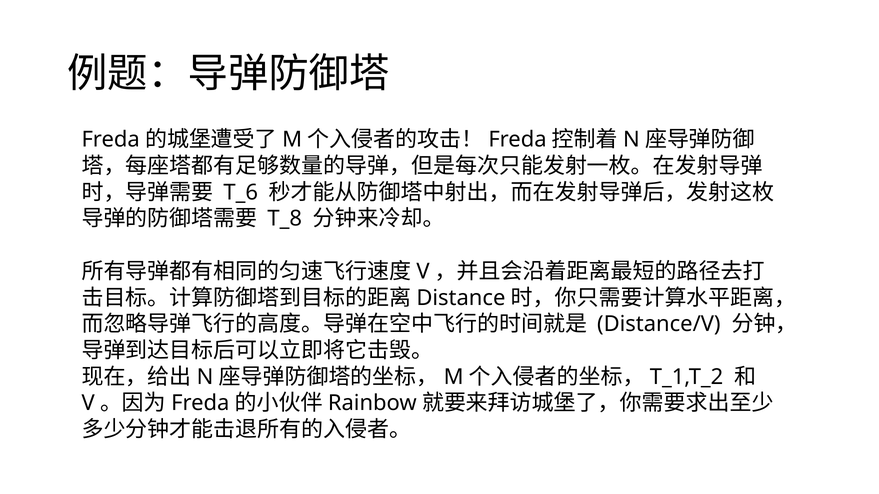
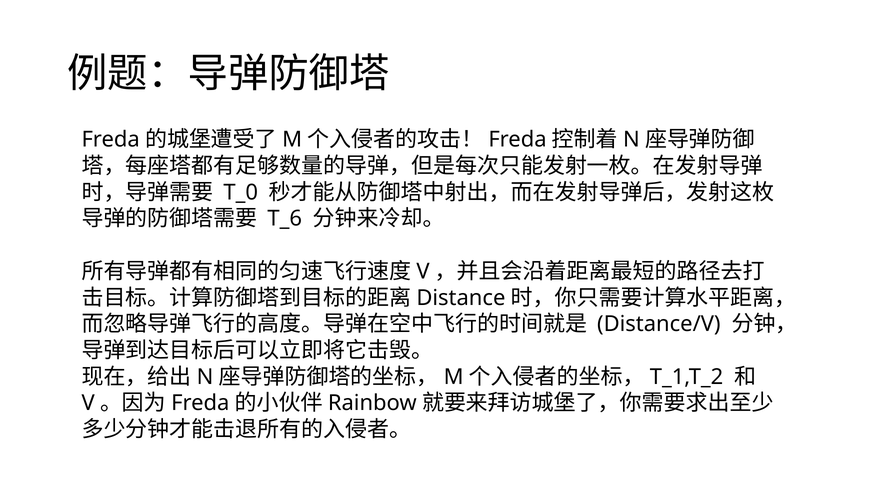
T_6: T_6 -> T_0
T_8: T_8 -> T_6
